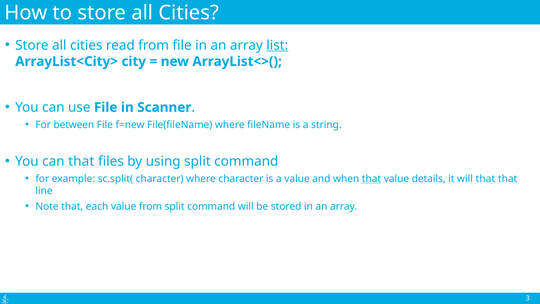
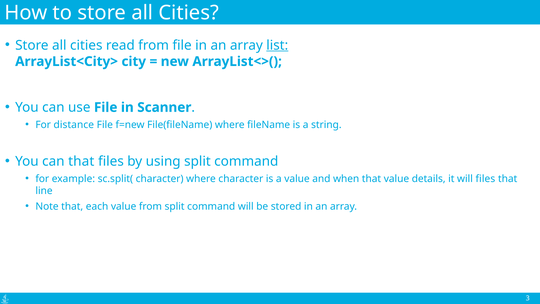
between: between -> distance
that at (372, 179) underline: present -> none
will that: that -> files
